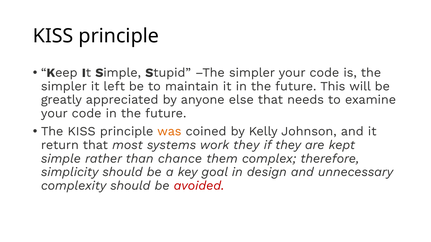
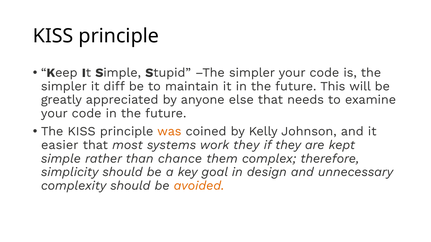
left: left -> diff
return: return -> easier
avoided colour: red -> orange
